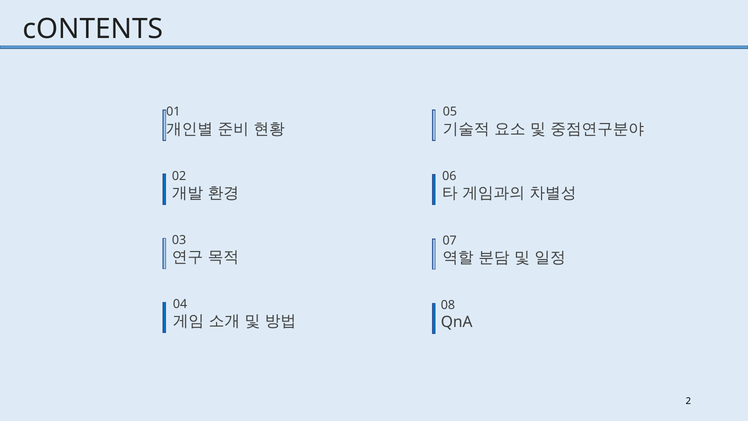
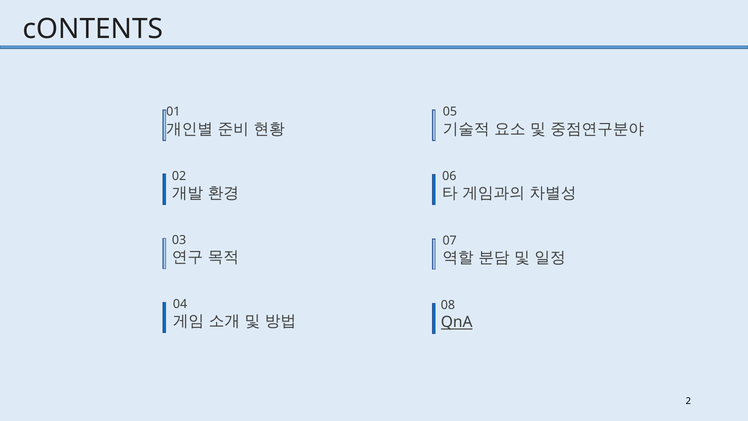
QnA underline: none -> present
